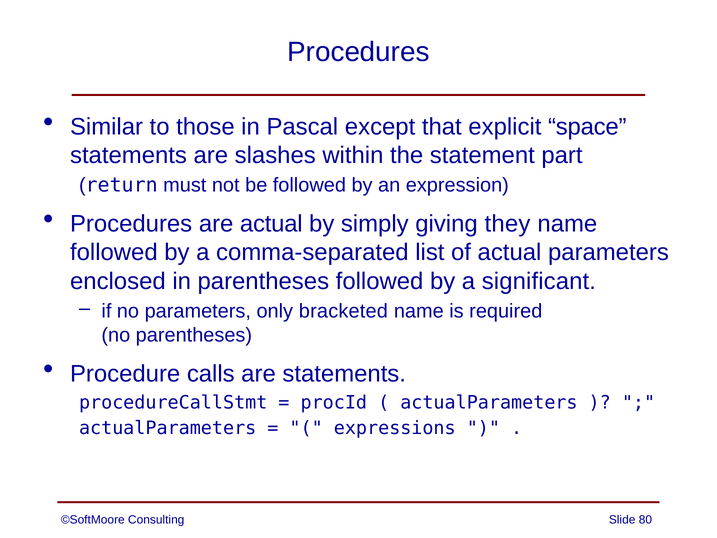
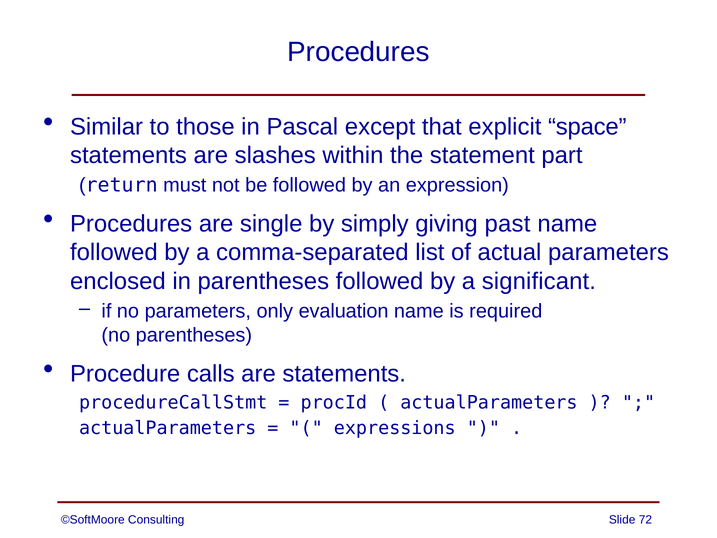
are actual: actual -> single
they: they -> past
bracketed: bracketed -> evaluation
80: 80 -> 72
